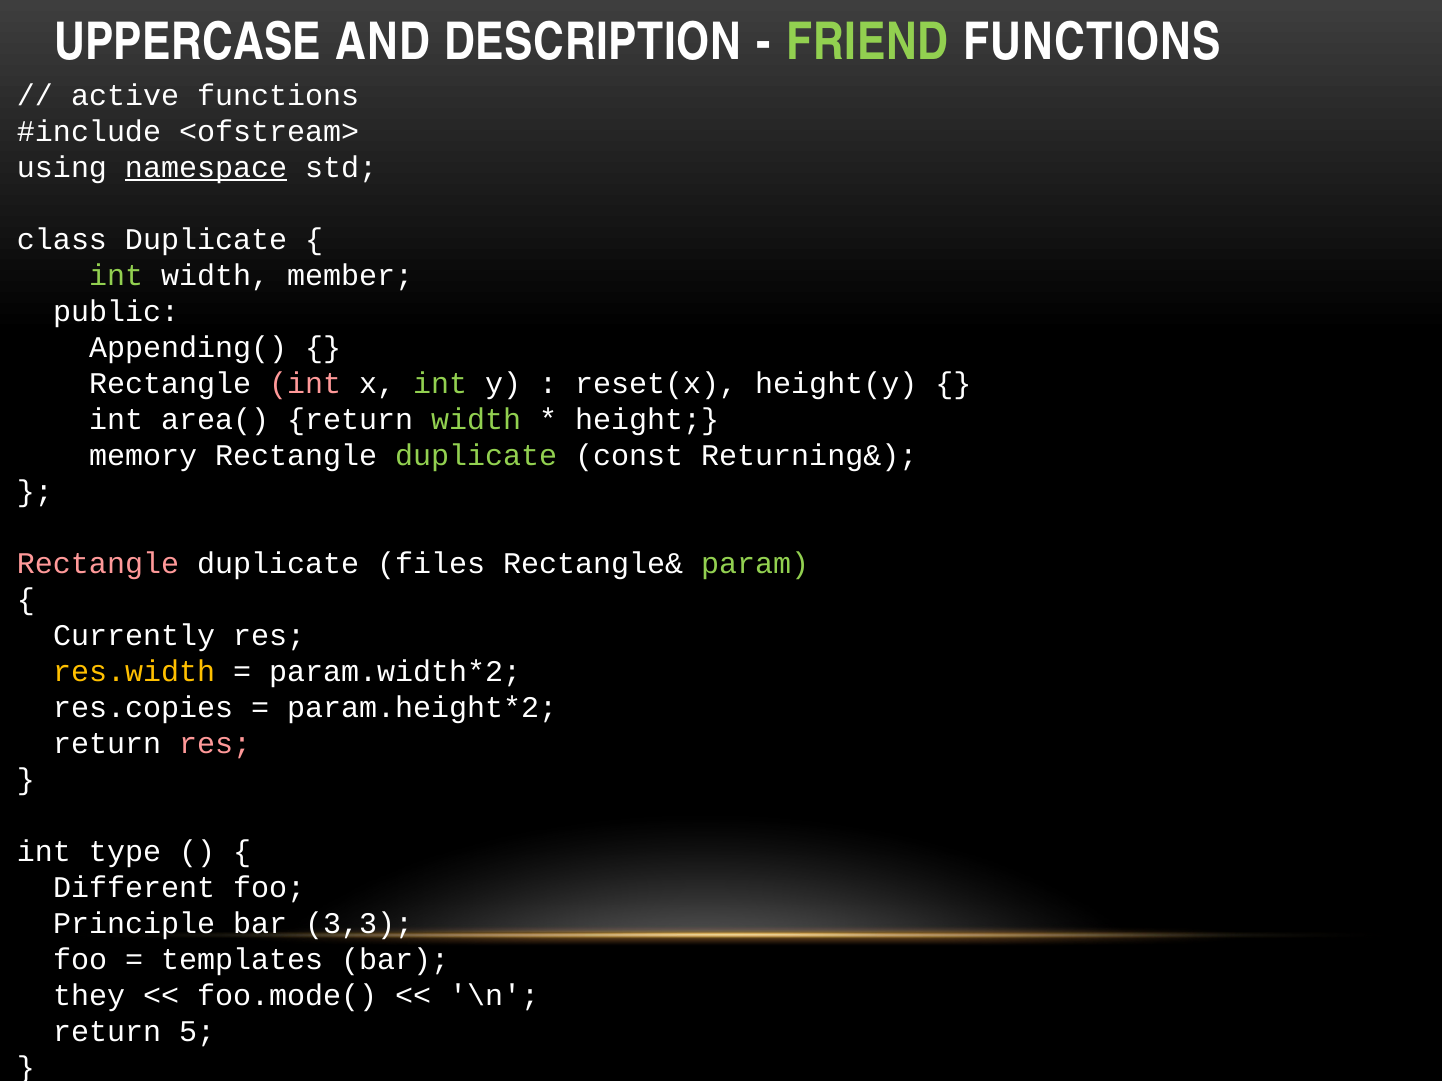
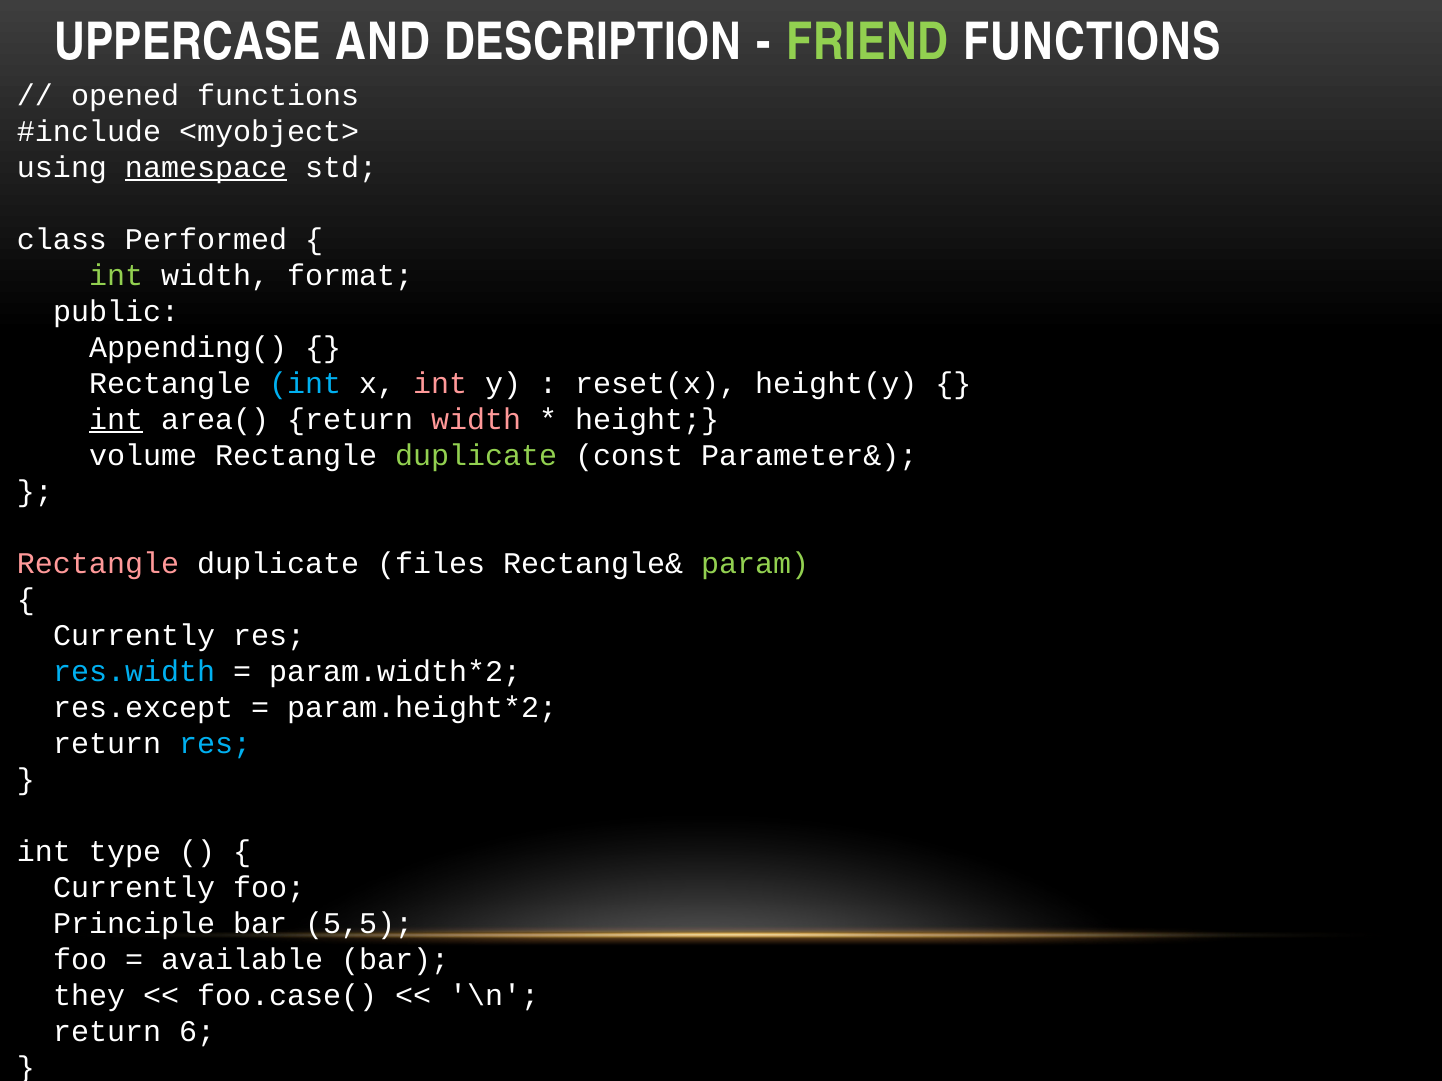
active: active -> opened
<ofstream>: <ofstream> -> <myobject>
class Duplicate: Duplicate -> Performed
member: member -> format
int at (305, 384) colour: pink -> light blue
int at (440, 384) colour: light green -> pink
int at (116, 420) underline: none -> present
width at (476, 420) colour: light green -> pink
memory: memory -> volume
Returning&: Returning& -> Parameter&
res.width colour: yellow -> light blue
res.copies: res.copies -> res.except
res at (215, 744) colour: pink -> light blue
Different at (134, 888): Different -> Currently
3,3: 3,3 -> 5,5
templates: templates -> available
foo.mode(: foo.mode( -> foo.case(
5: 5 -> 6
